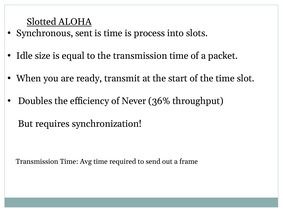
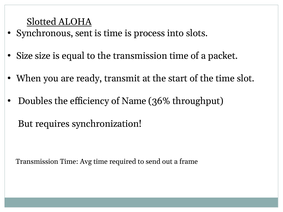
Idle at (25, 56): Idle -> Size
Never: Never -> Name
